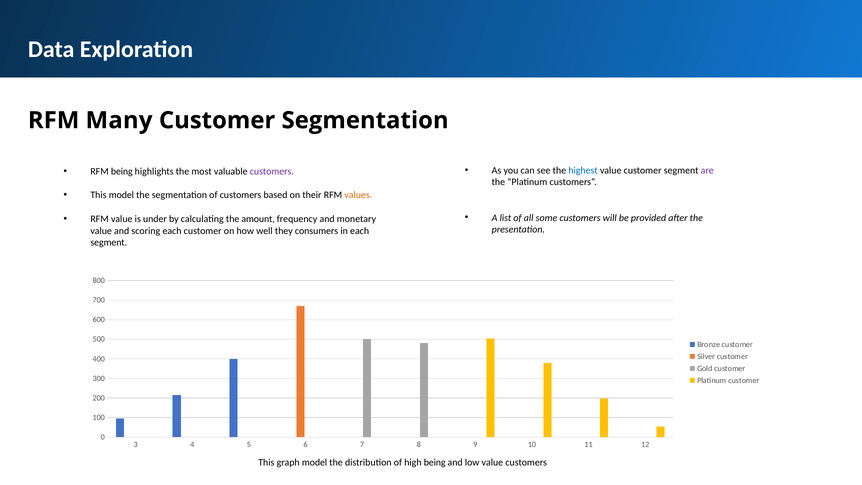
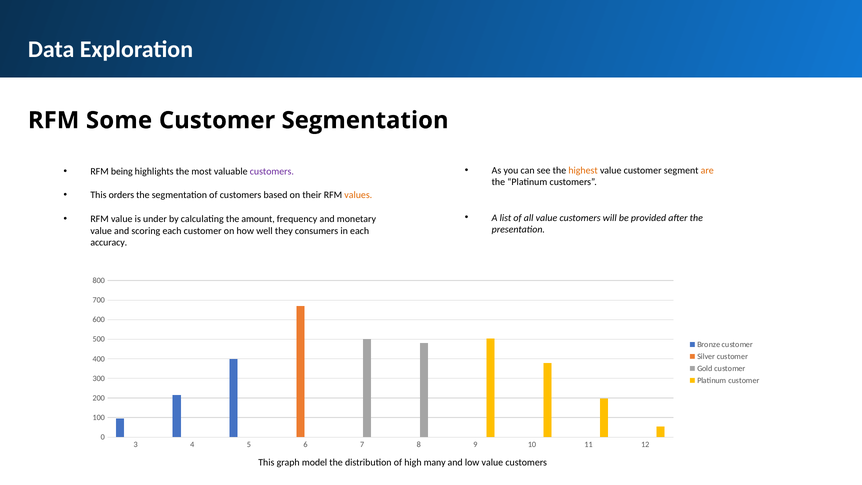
Many: Many -> Some
highest colour: blue -> orange
are colour: purple -> orange
This model: model -> orders
all some: some -> value
segment at (109, 243): segment -> accuracy
high being: being -> many
